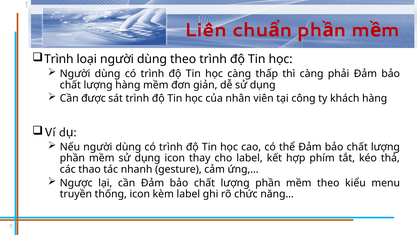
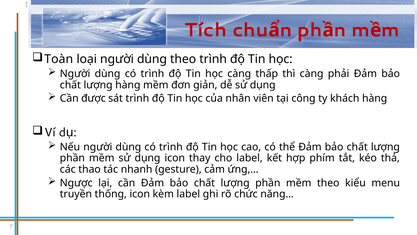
Liên: Liên -> Tích
Trình at (59, 59): Trình -> Toàn
